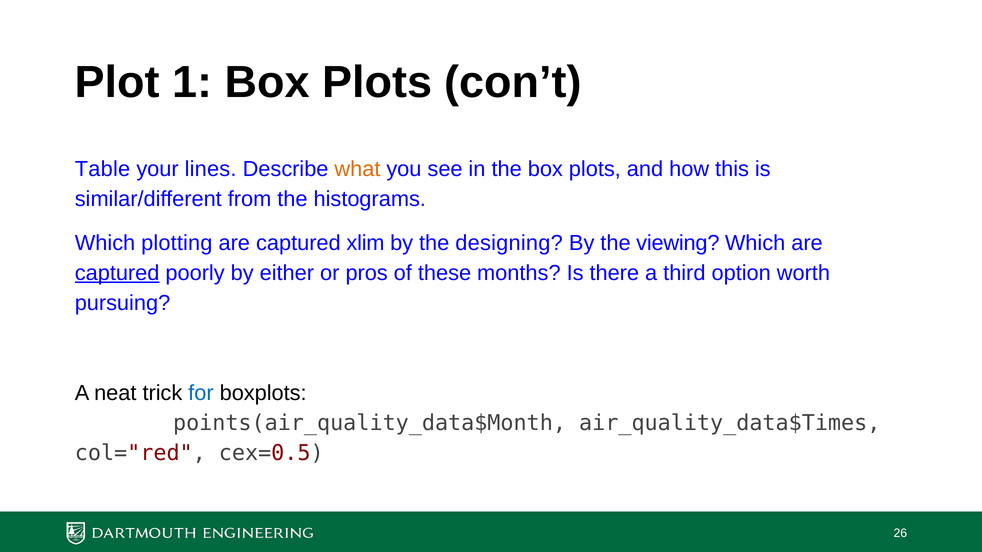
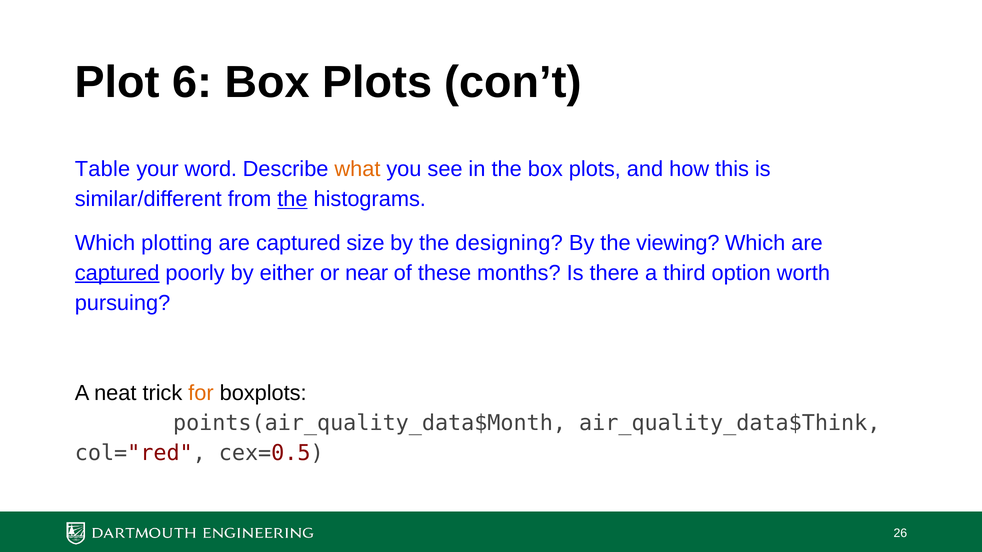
1: 1 -> 6
lines: lines -> word
the at (292, 199) underline: none -> present
xlim: xlim -> size
pros: pros -> near
for colour: blue -> orange
air_quality_data$Times: air_quality_data$Times -> air_quality_data$Think
